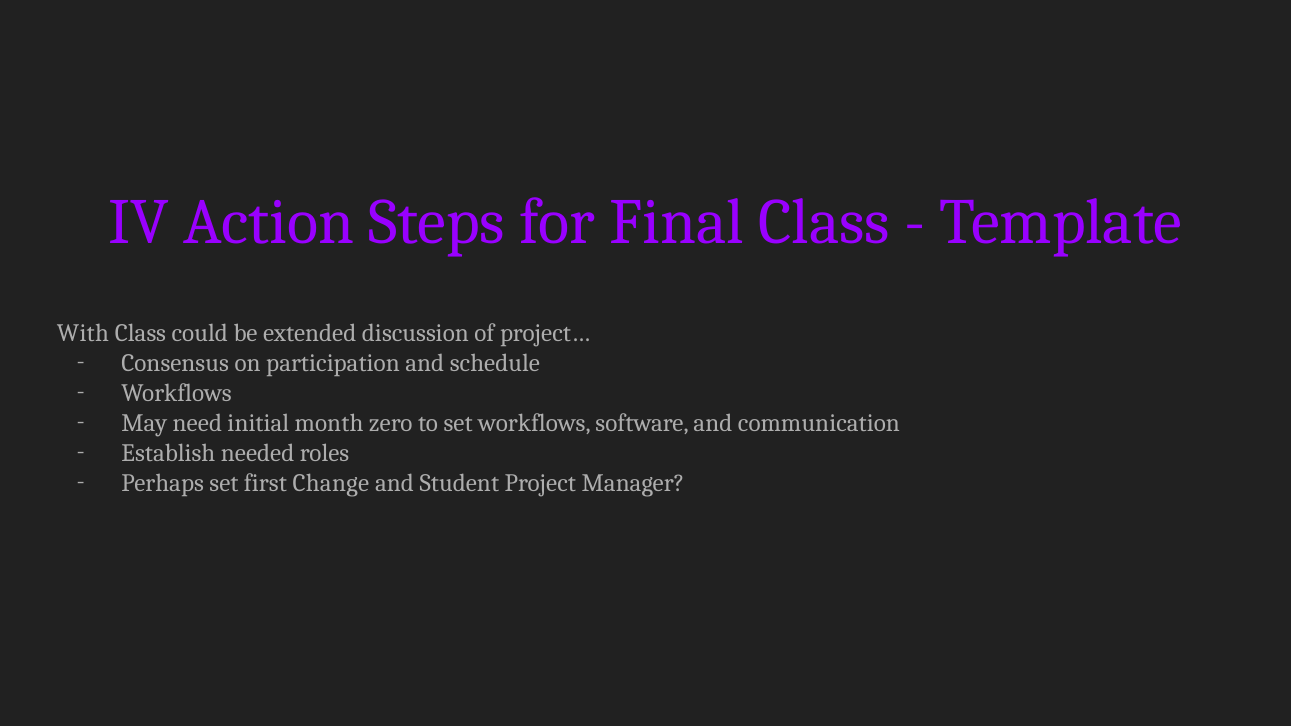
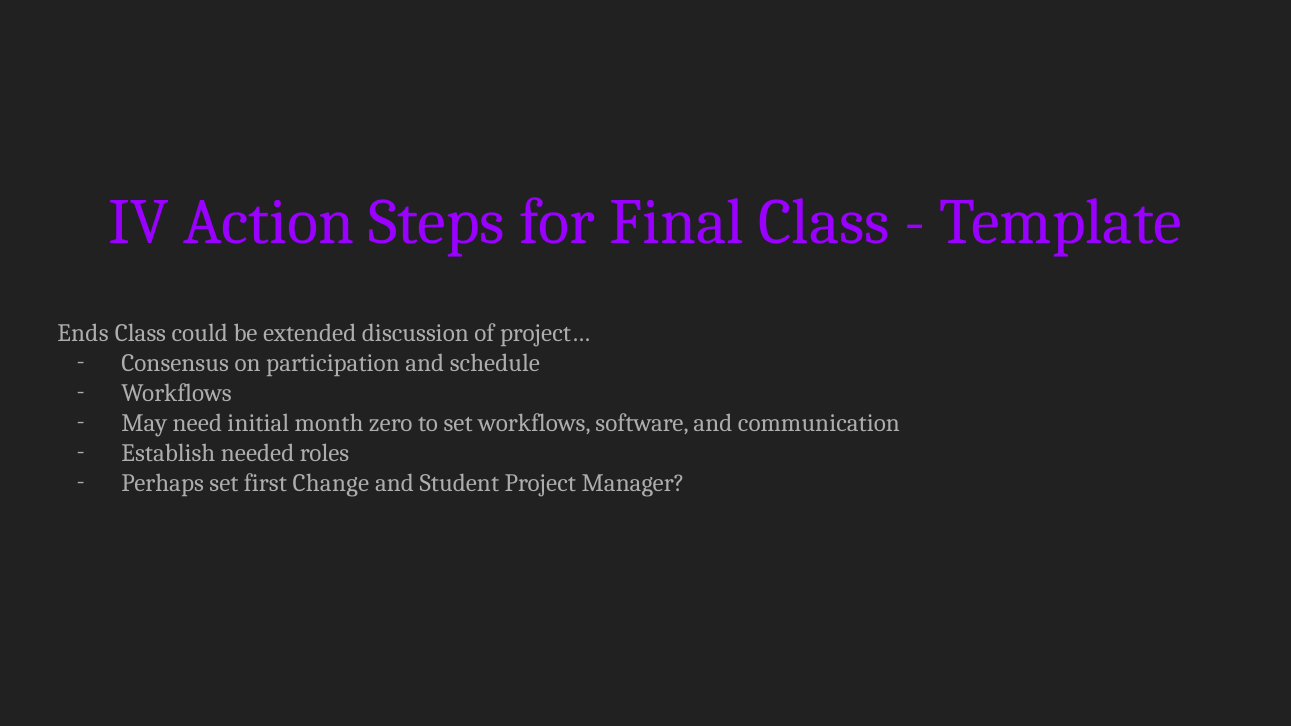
With: With -> Ends
